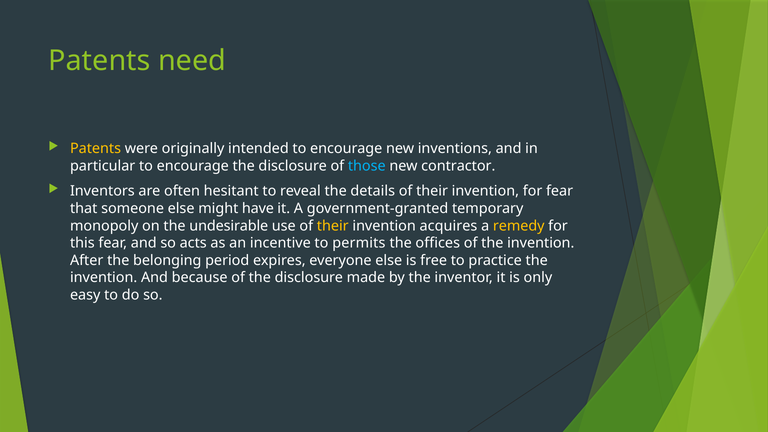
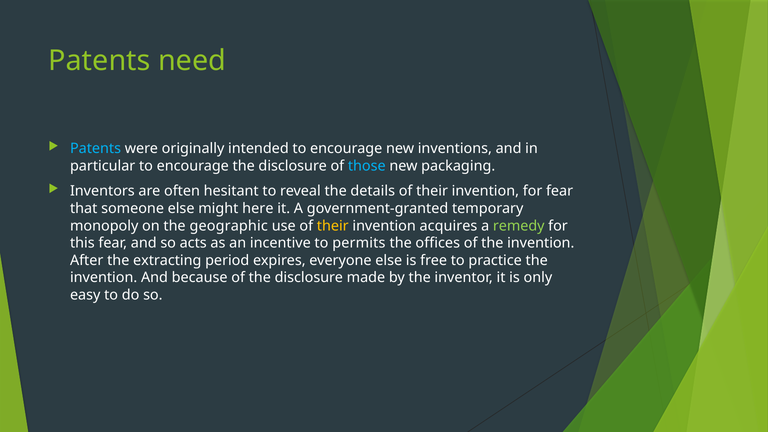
Patents at (96, 149) colour: yellow -> light blue
contractor: contractor -> packaging
have: have -> here
undesirable: undesirable -> geographic
remedy colour: yellow -> light green
belonging: belonging -> extracting
